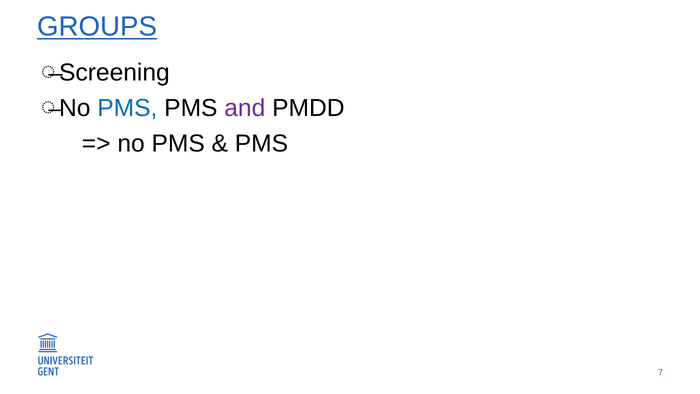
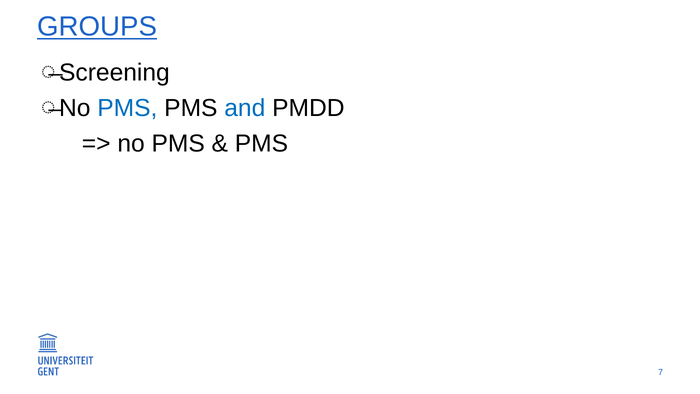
and colour: purple -> blue
